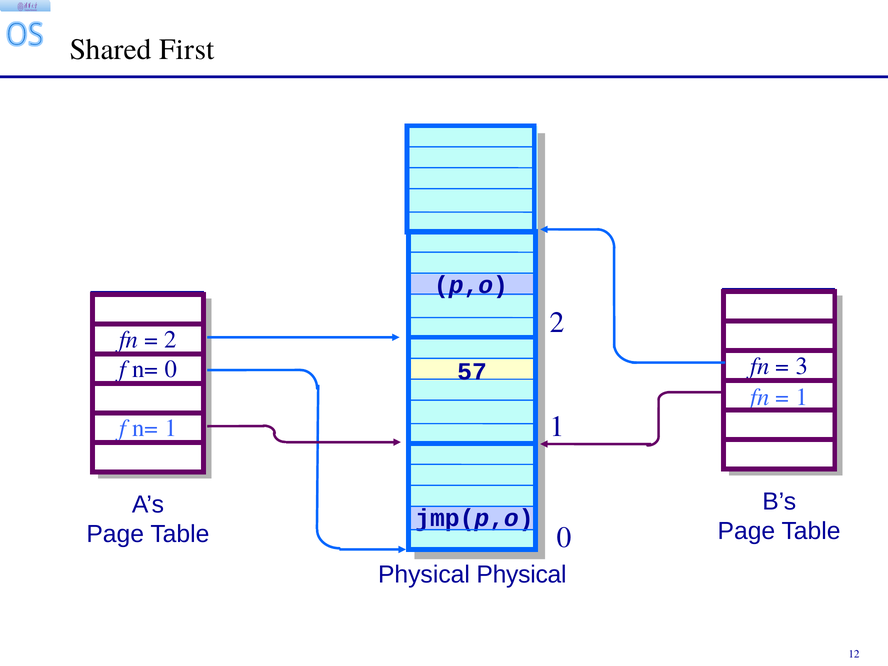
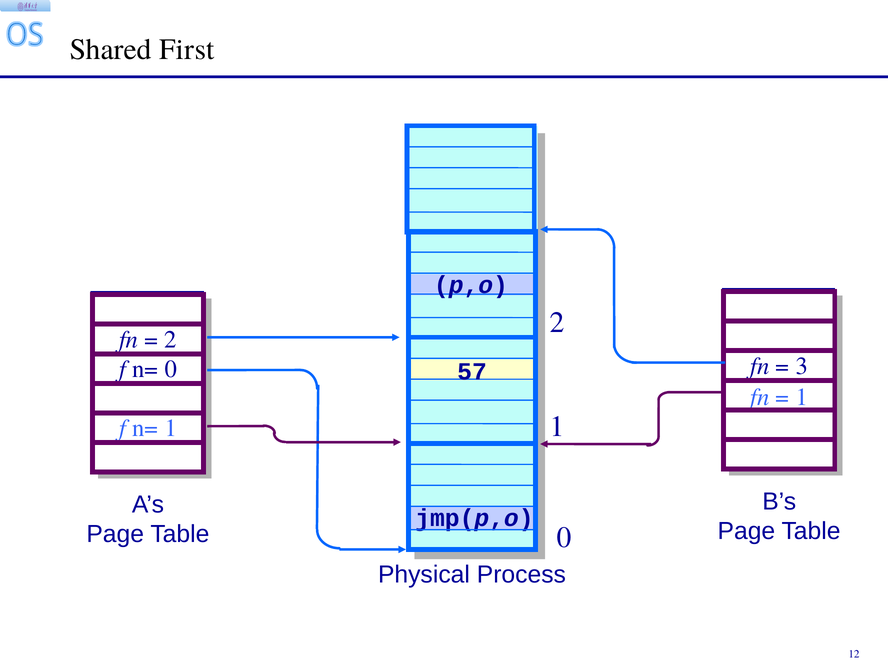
Physical Physical: Physical -> Process
